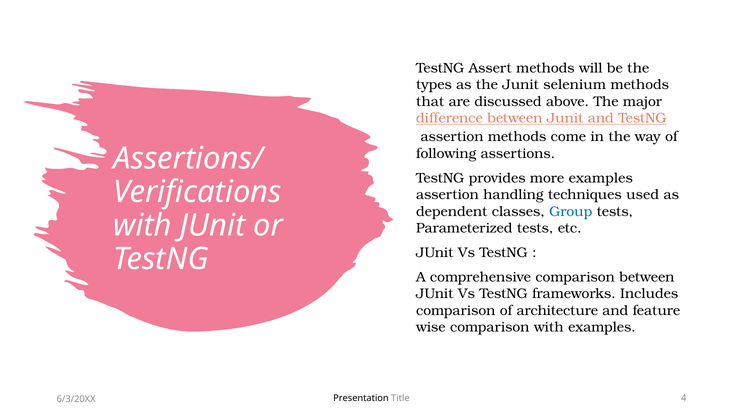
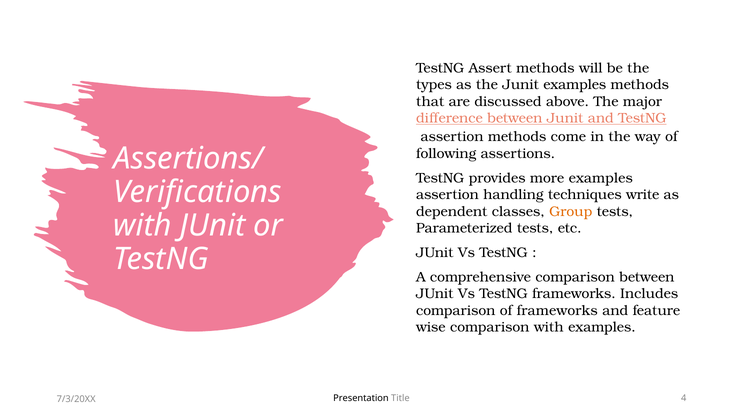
Junit selenium: selenium -> examples
used: used -> write
Group colour: blue -> orange
of architecture: architecture -> frameworks
6/3/20XX: 6/3/20XX -> 7/3/20XX
